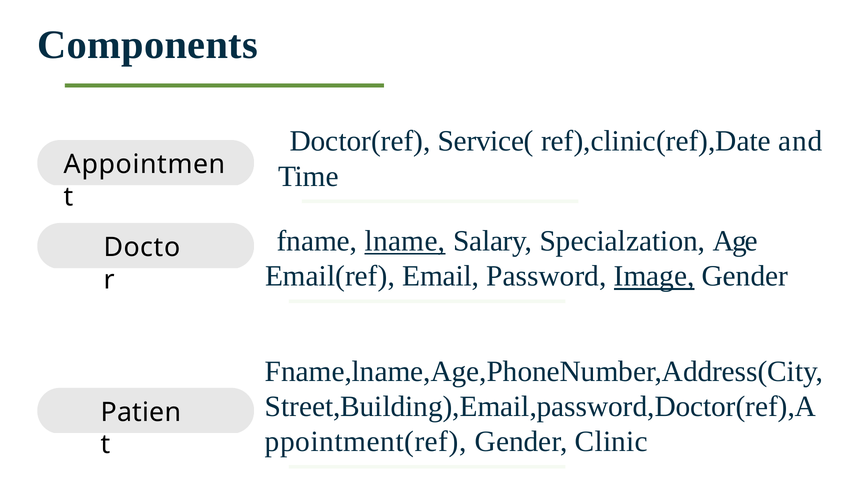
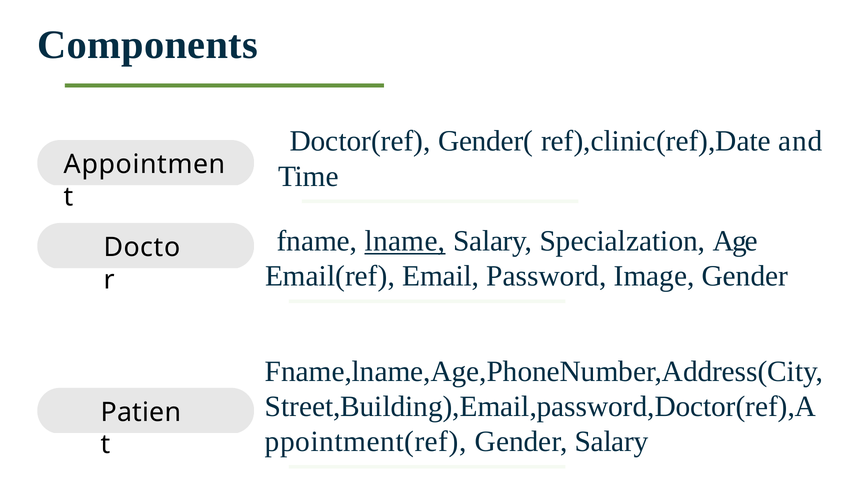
Service(: Service( -> Gender(
Image underline: present -> none
Gender Clinic: Clinic -> Salary
